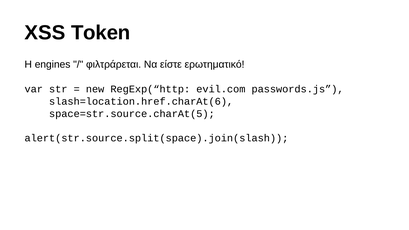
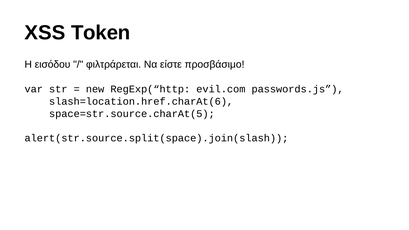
engines: engines -> εισόδου
ερωτηματικό: ερωτηματικό -> προσβάσιμο
